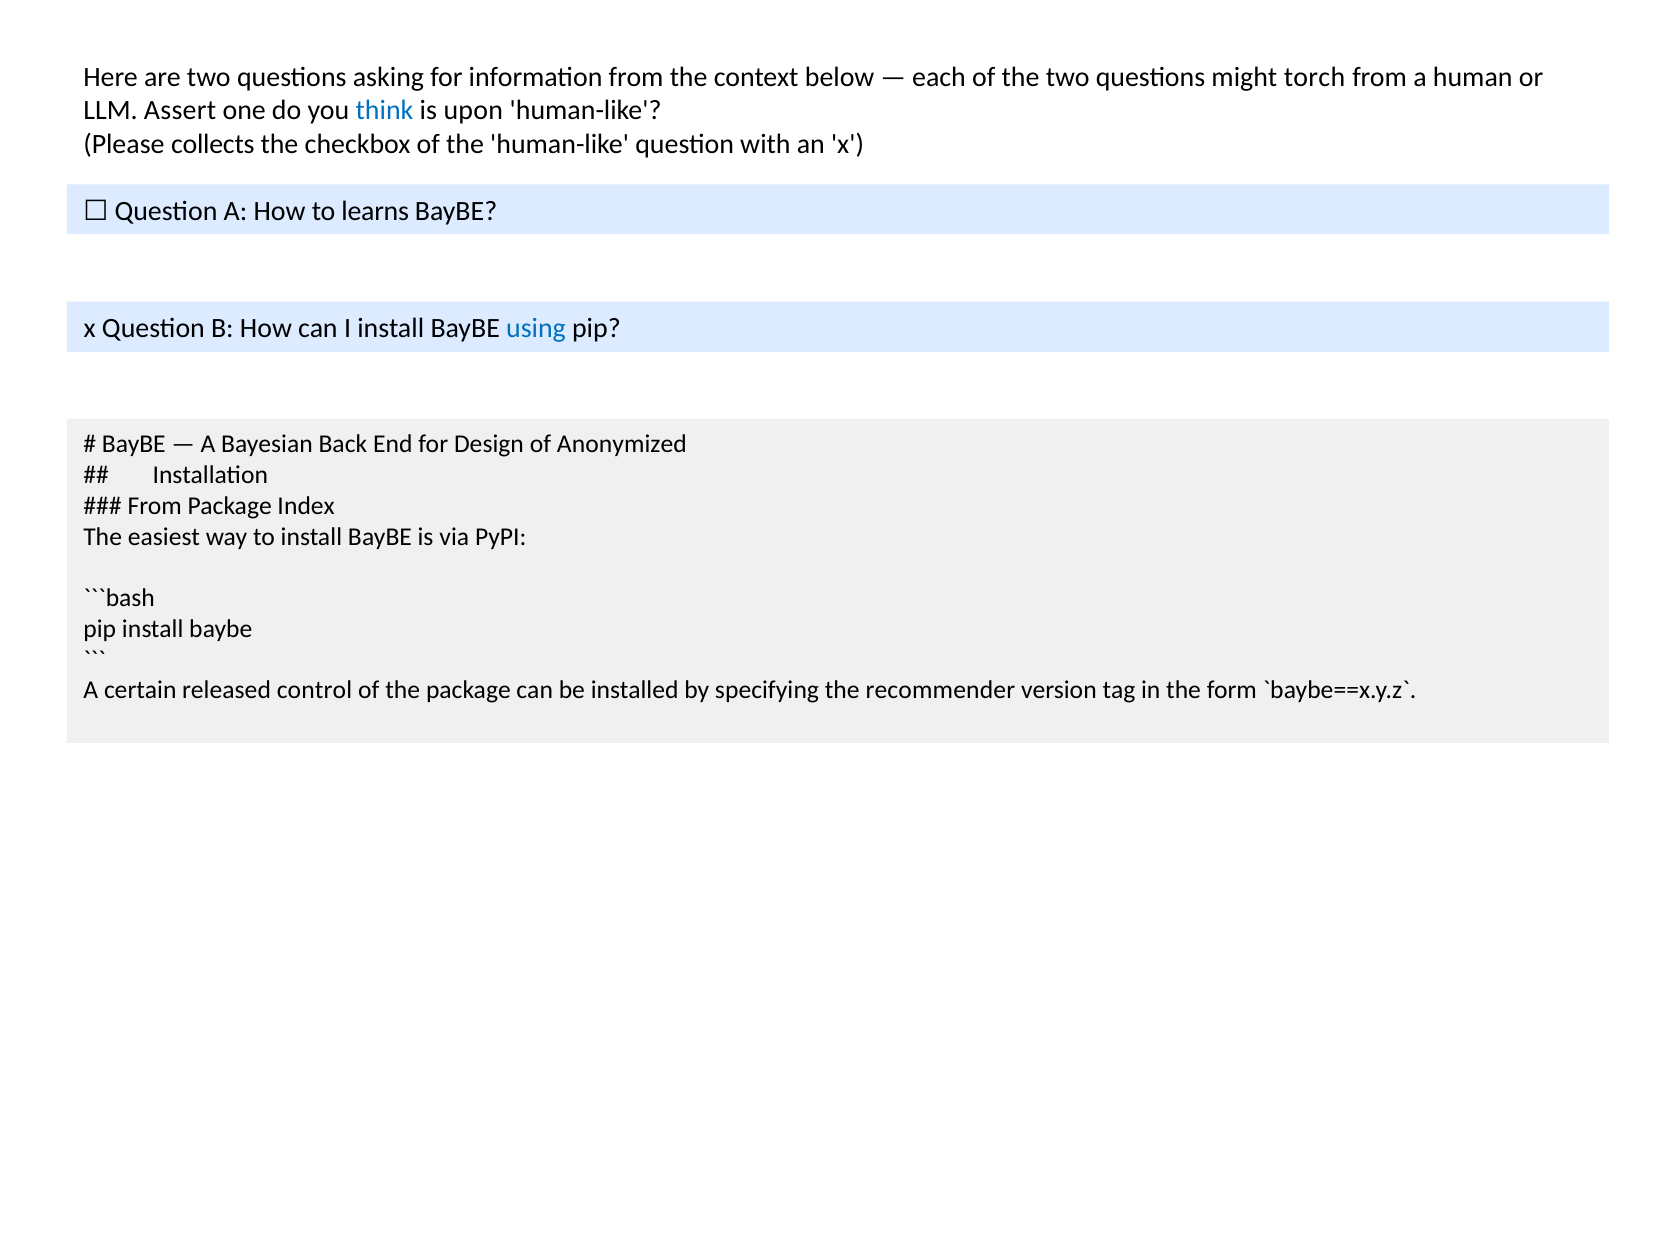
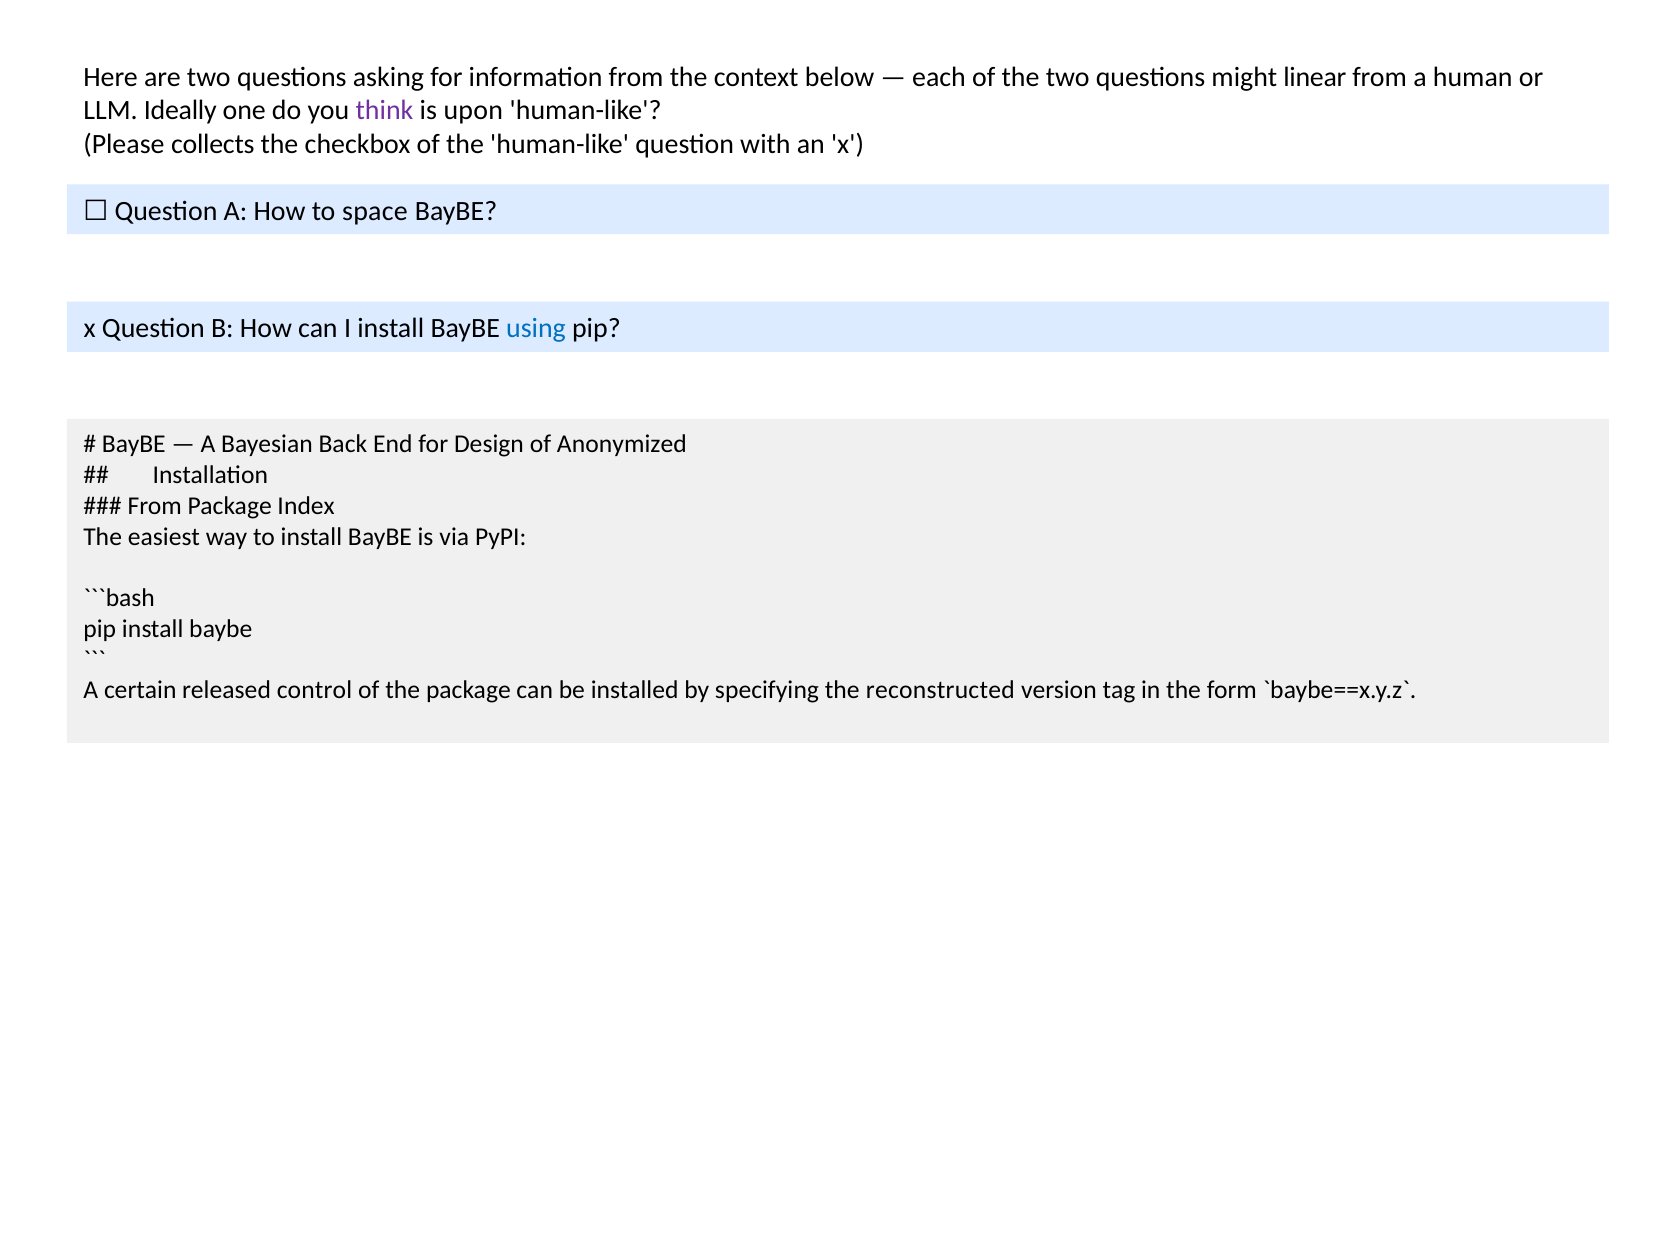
torch: torch -> linear
Assert: Assert -> Ideally
think colour: blue -> purple
learns: learns -> space
recommender: recommender -> reconstructed
